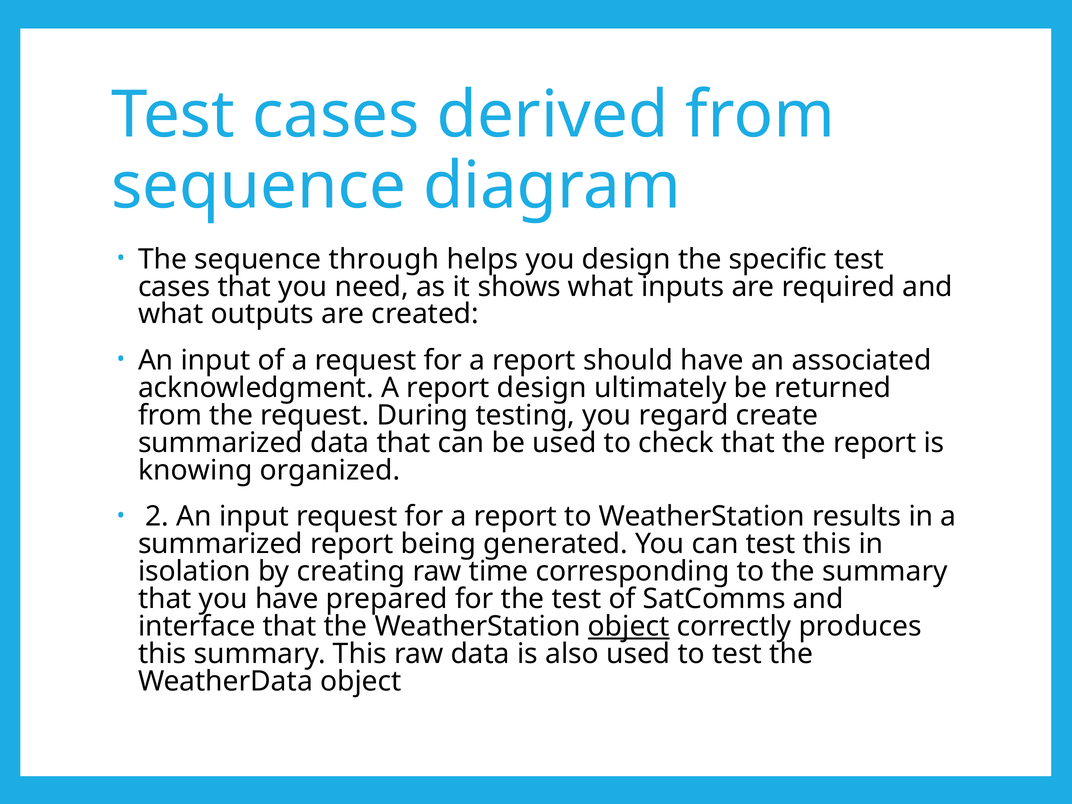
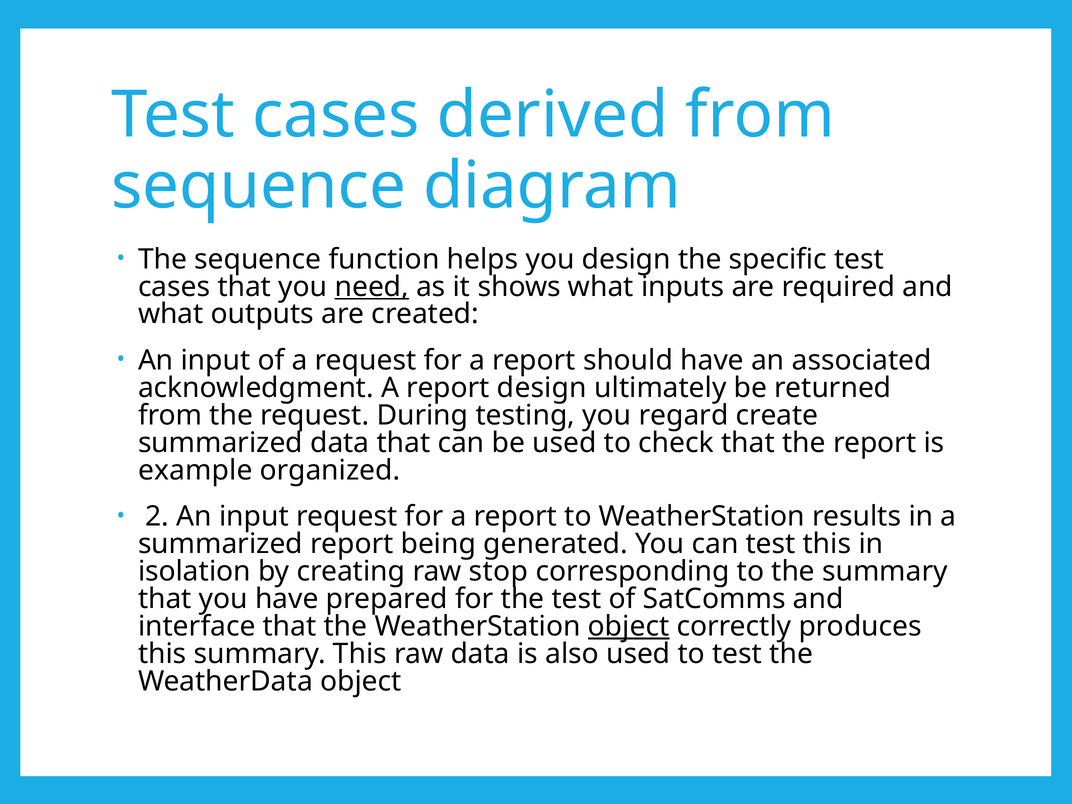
through: through -> function
need underline: none -> present
knowing: knowing -> example
time: time -> stop
